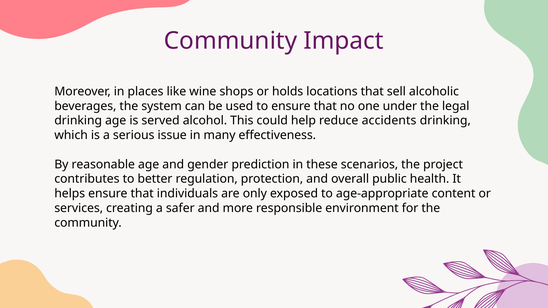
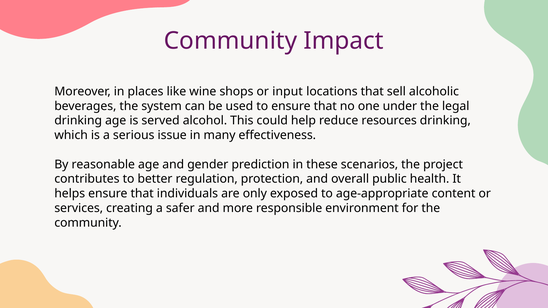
holds: holds -> input
accidents: accidents -> resources
